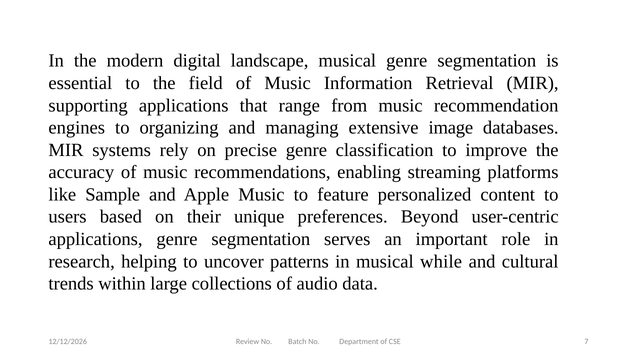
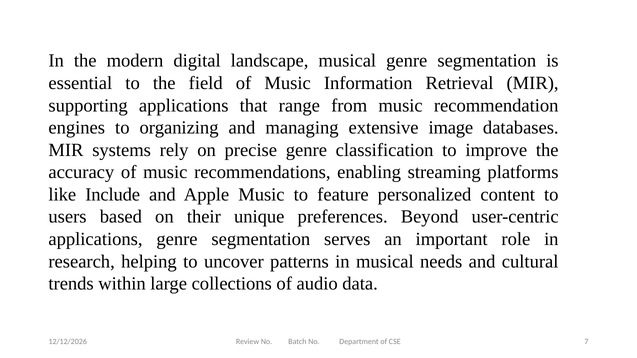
Sample: Sample -> Include
while: while -> needs
